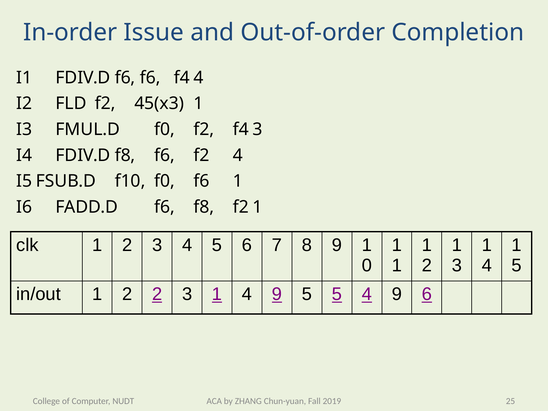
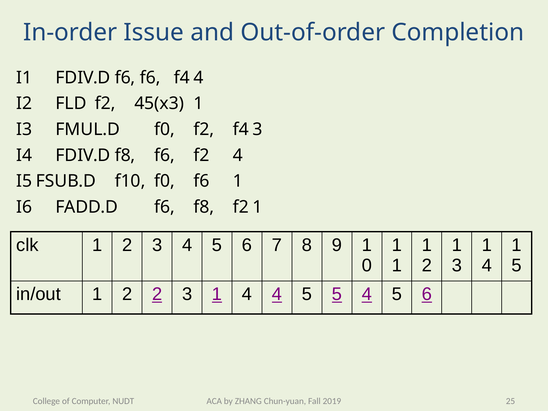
1 4 9: 9 -> 4
5 4 9: 9 -> 5
